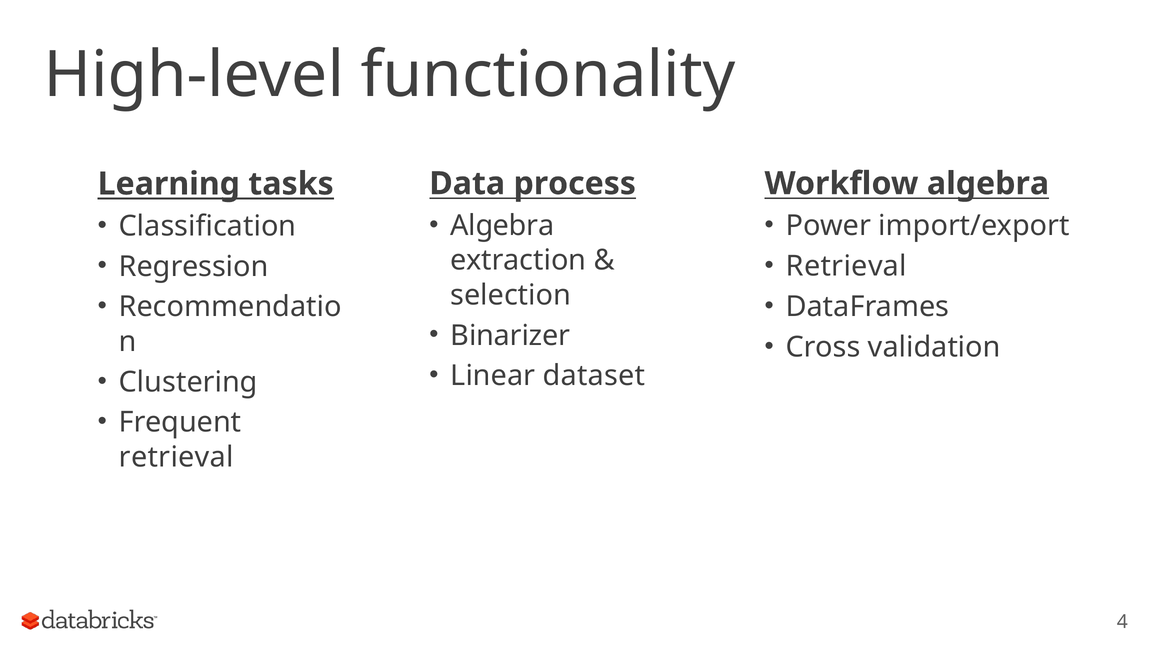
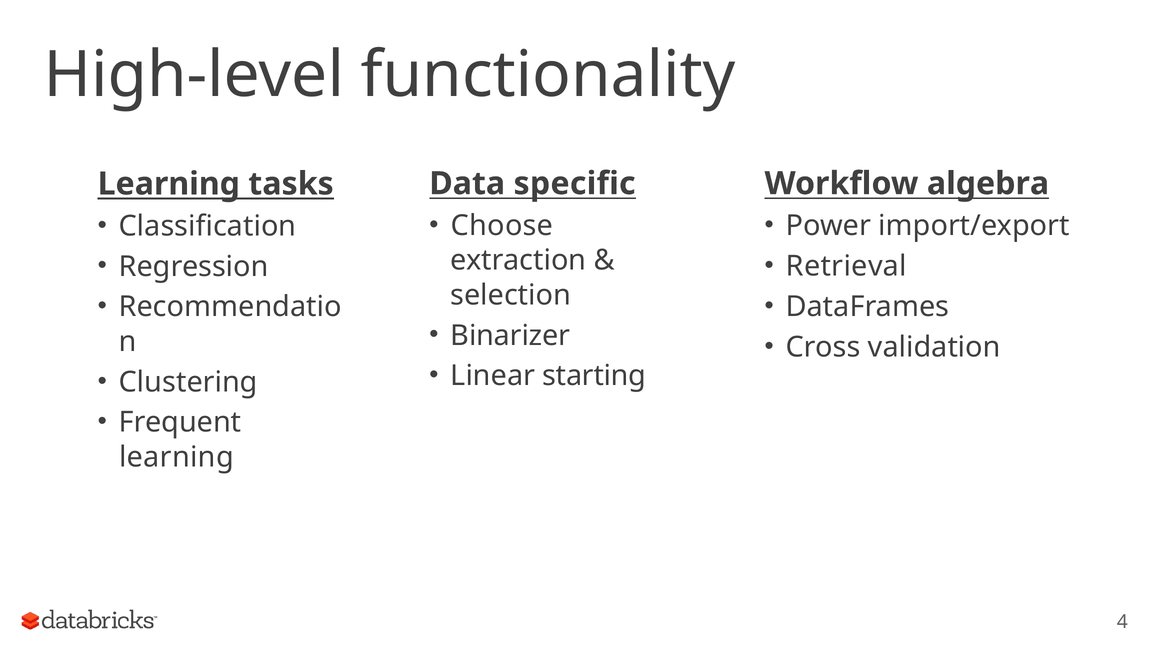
process: process -> specific
Algebra at (502, 226): Algebra -> Choose
dataset: dataset -> starting
retrieval at (176, 457): retrieval -> learning
